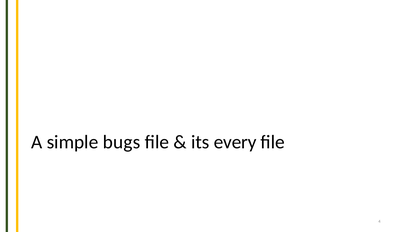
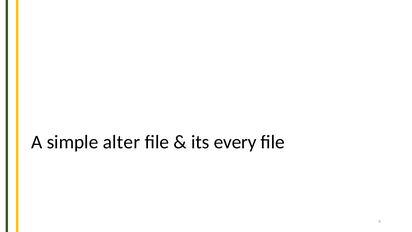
bugs: bugs -> alter
